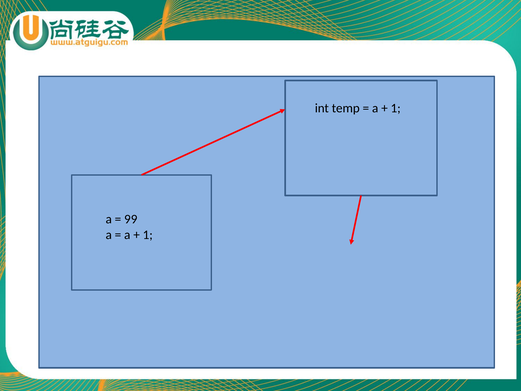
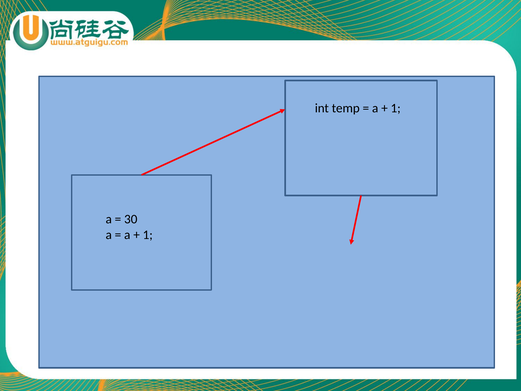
99: 99 -> 30
